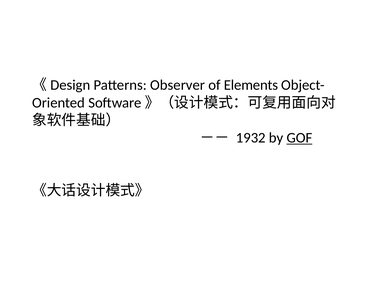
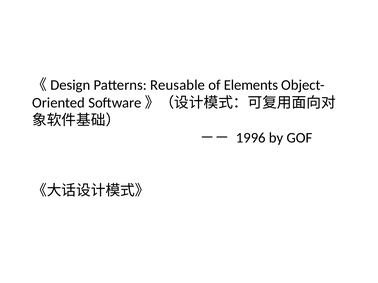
Observer: Observer -> Reusable
1932: 1932 -> 1996
GOF underline: present -> none
